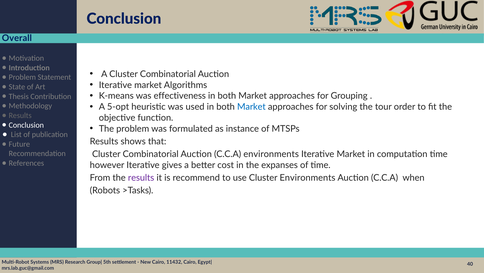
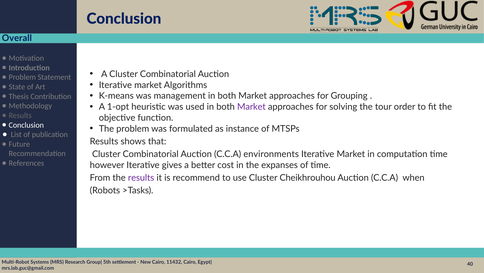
effectiveness: effectiveness -> management
5-opt: 5-opt -> 1-opt
Market at (251, 107) colour: blue -> purple
Cluster Environments: Environments -> Cheikhrouhou
